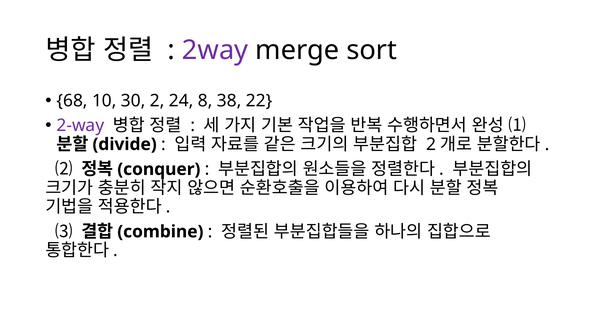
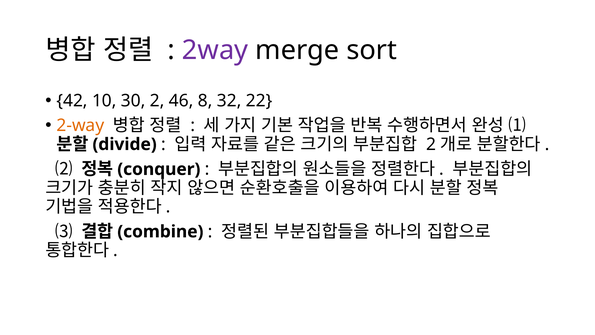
68: 68 -> 42
24: 24 -> 46
38: 38 -> 32
2-way colour: purple -> orange
